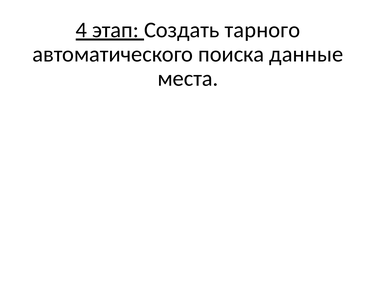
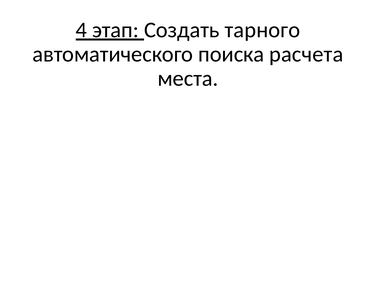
данные: данные -> расчета
